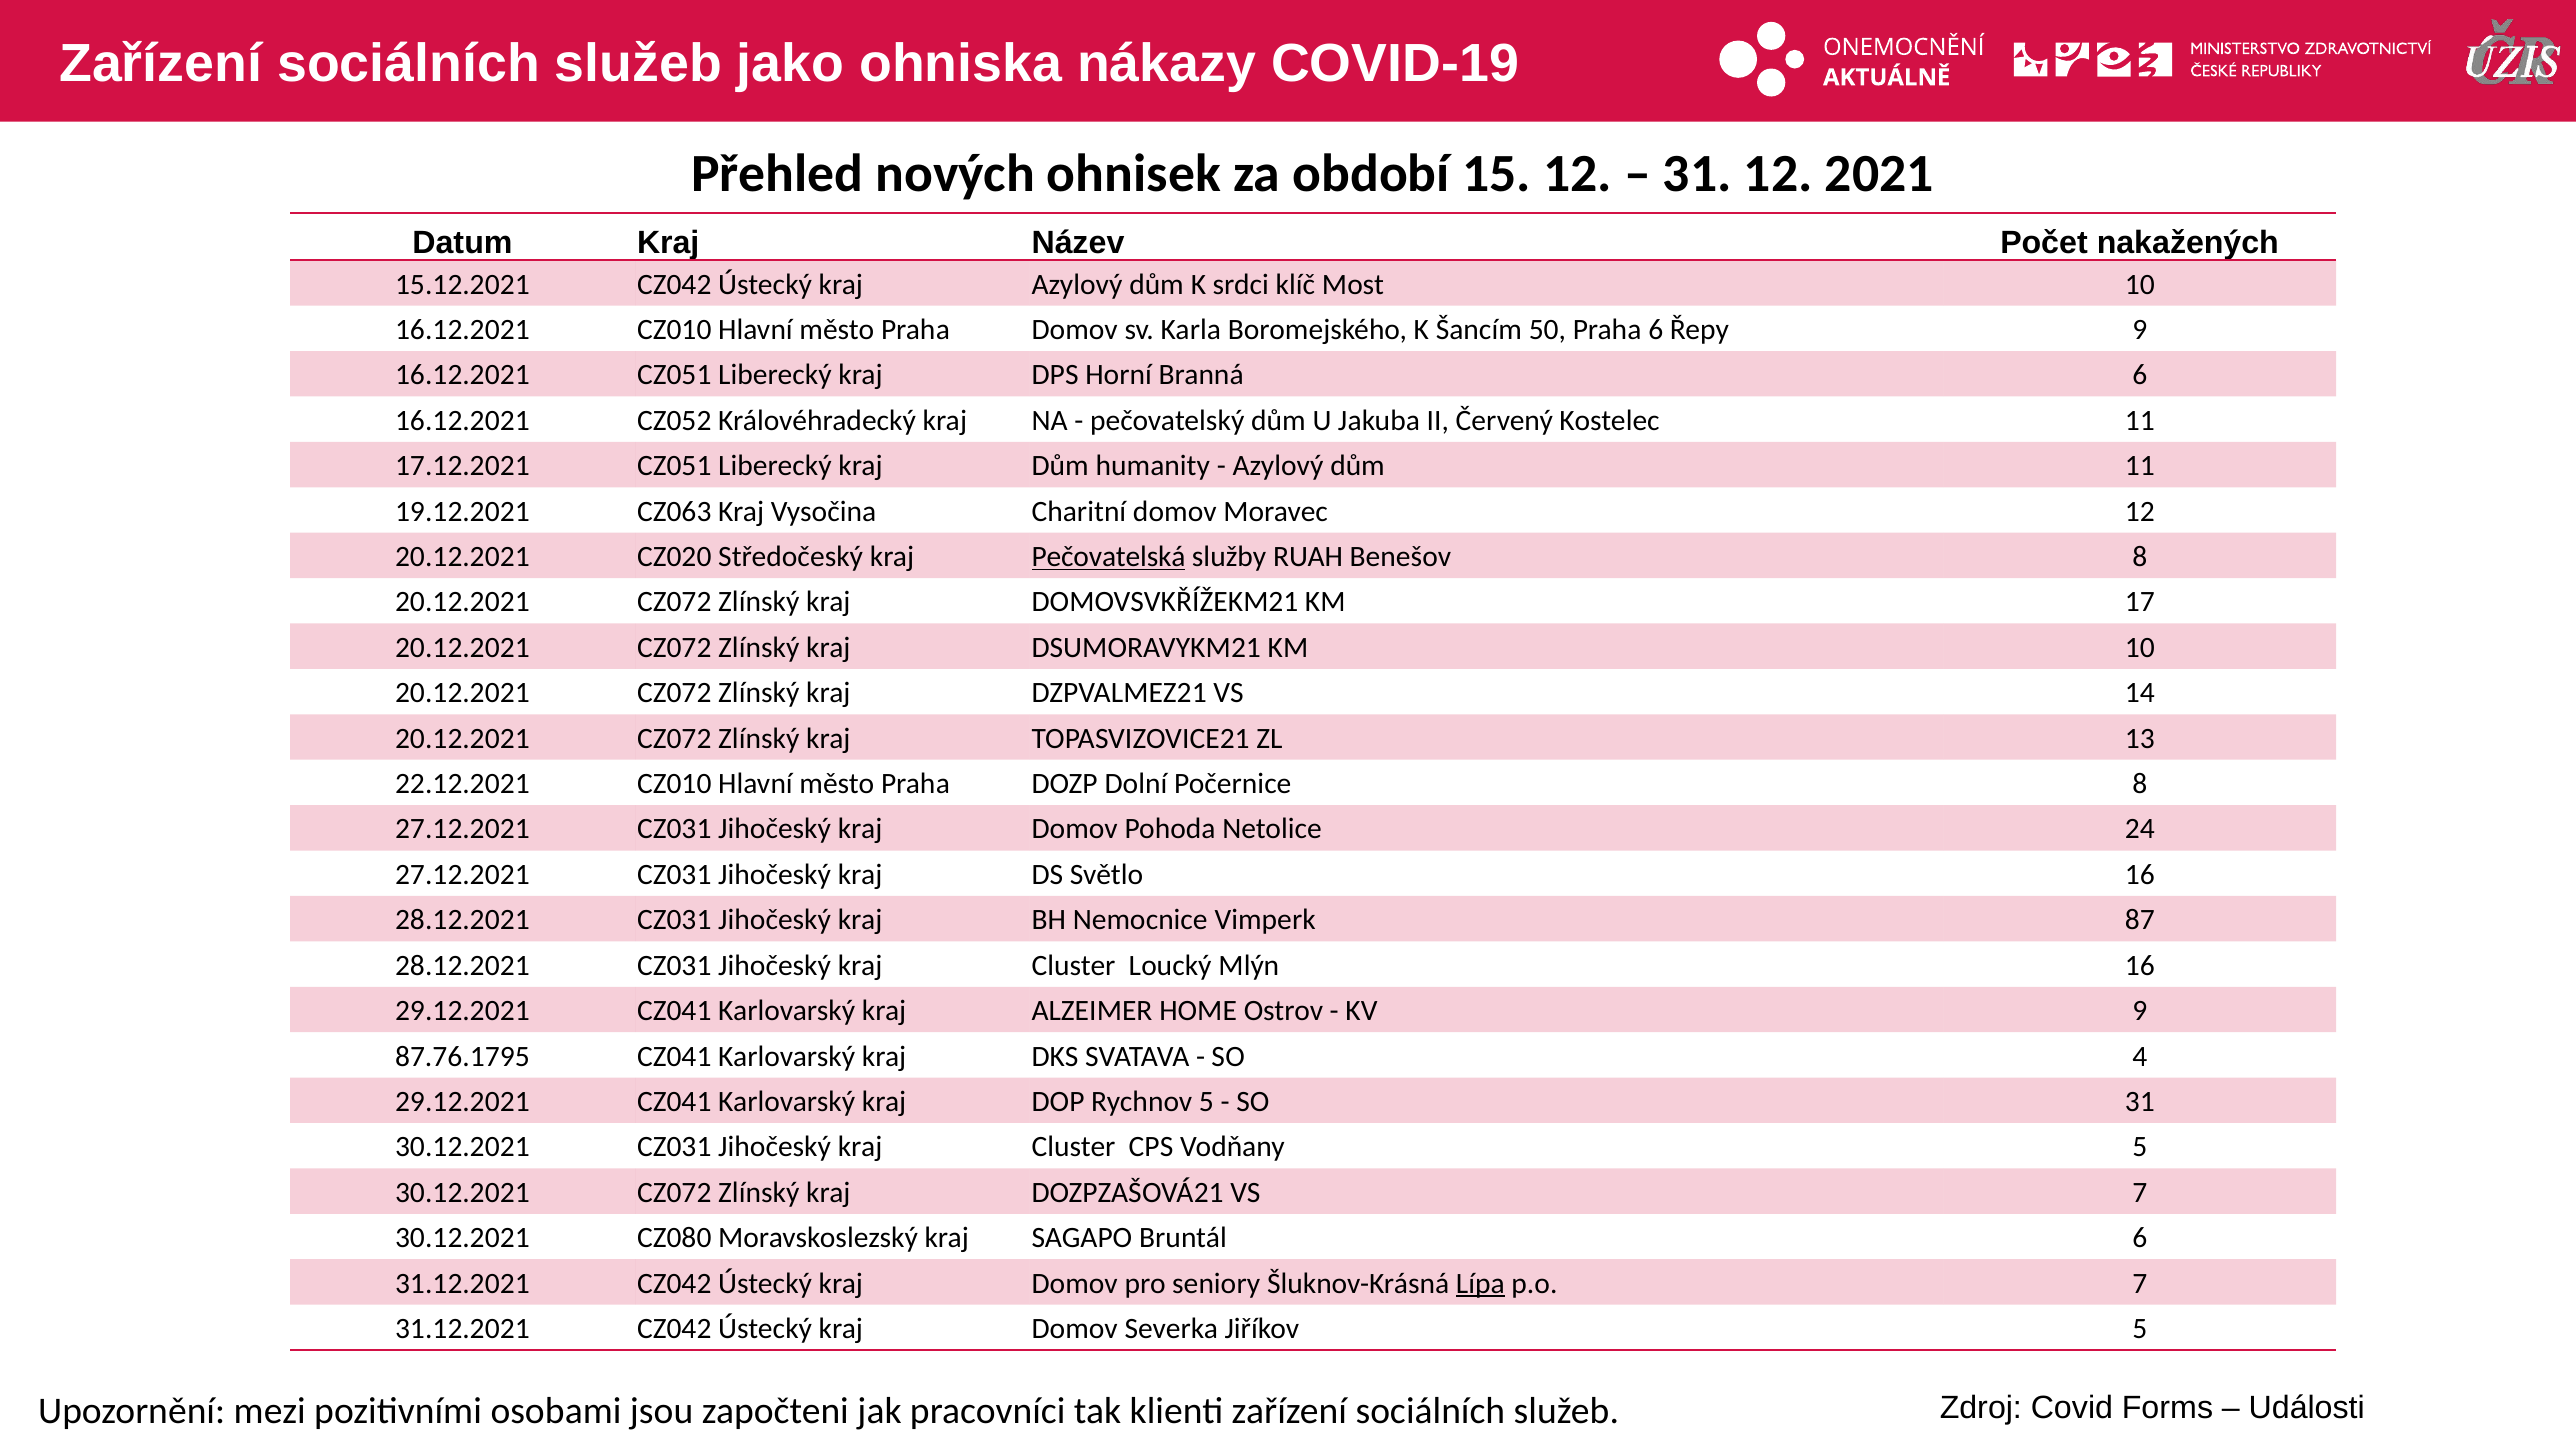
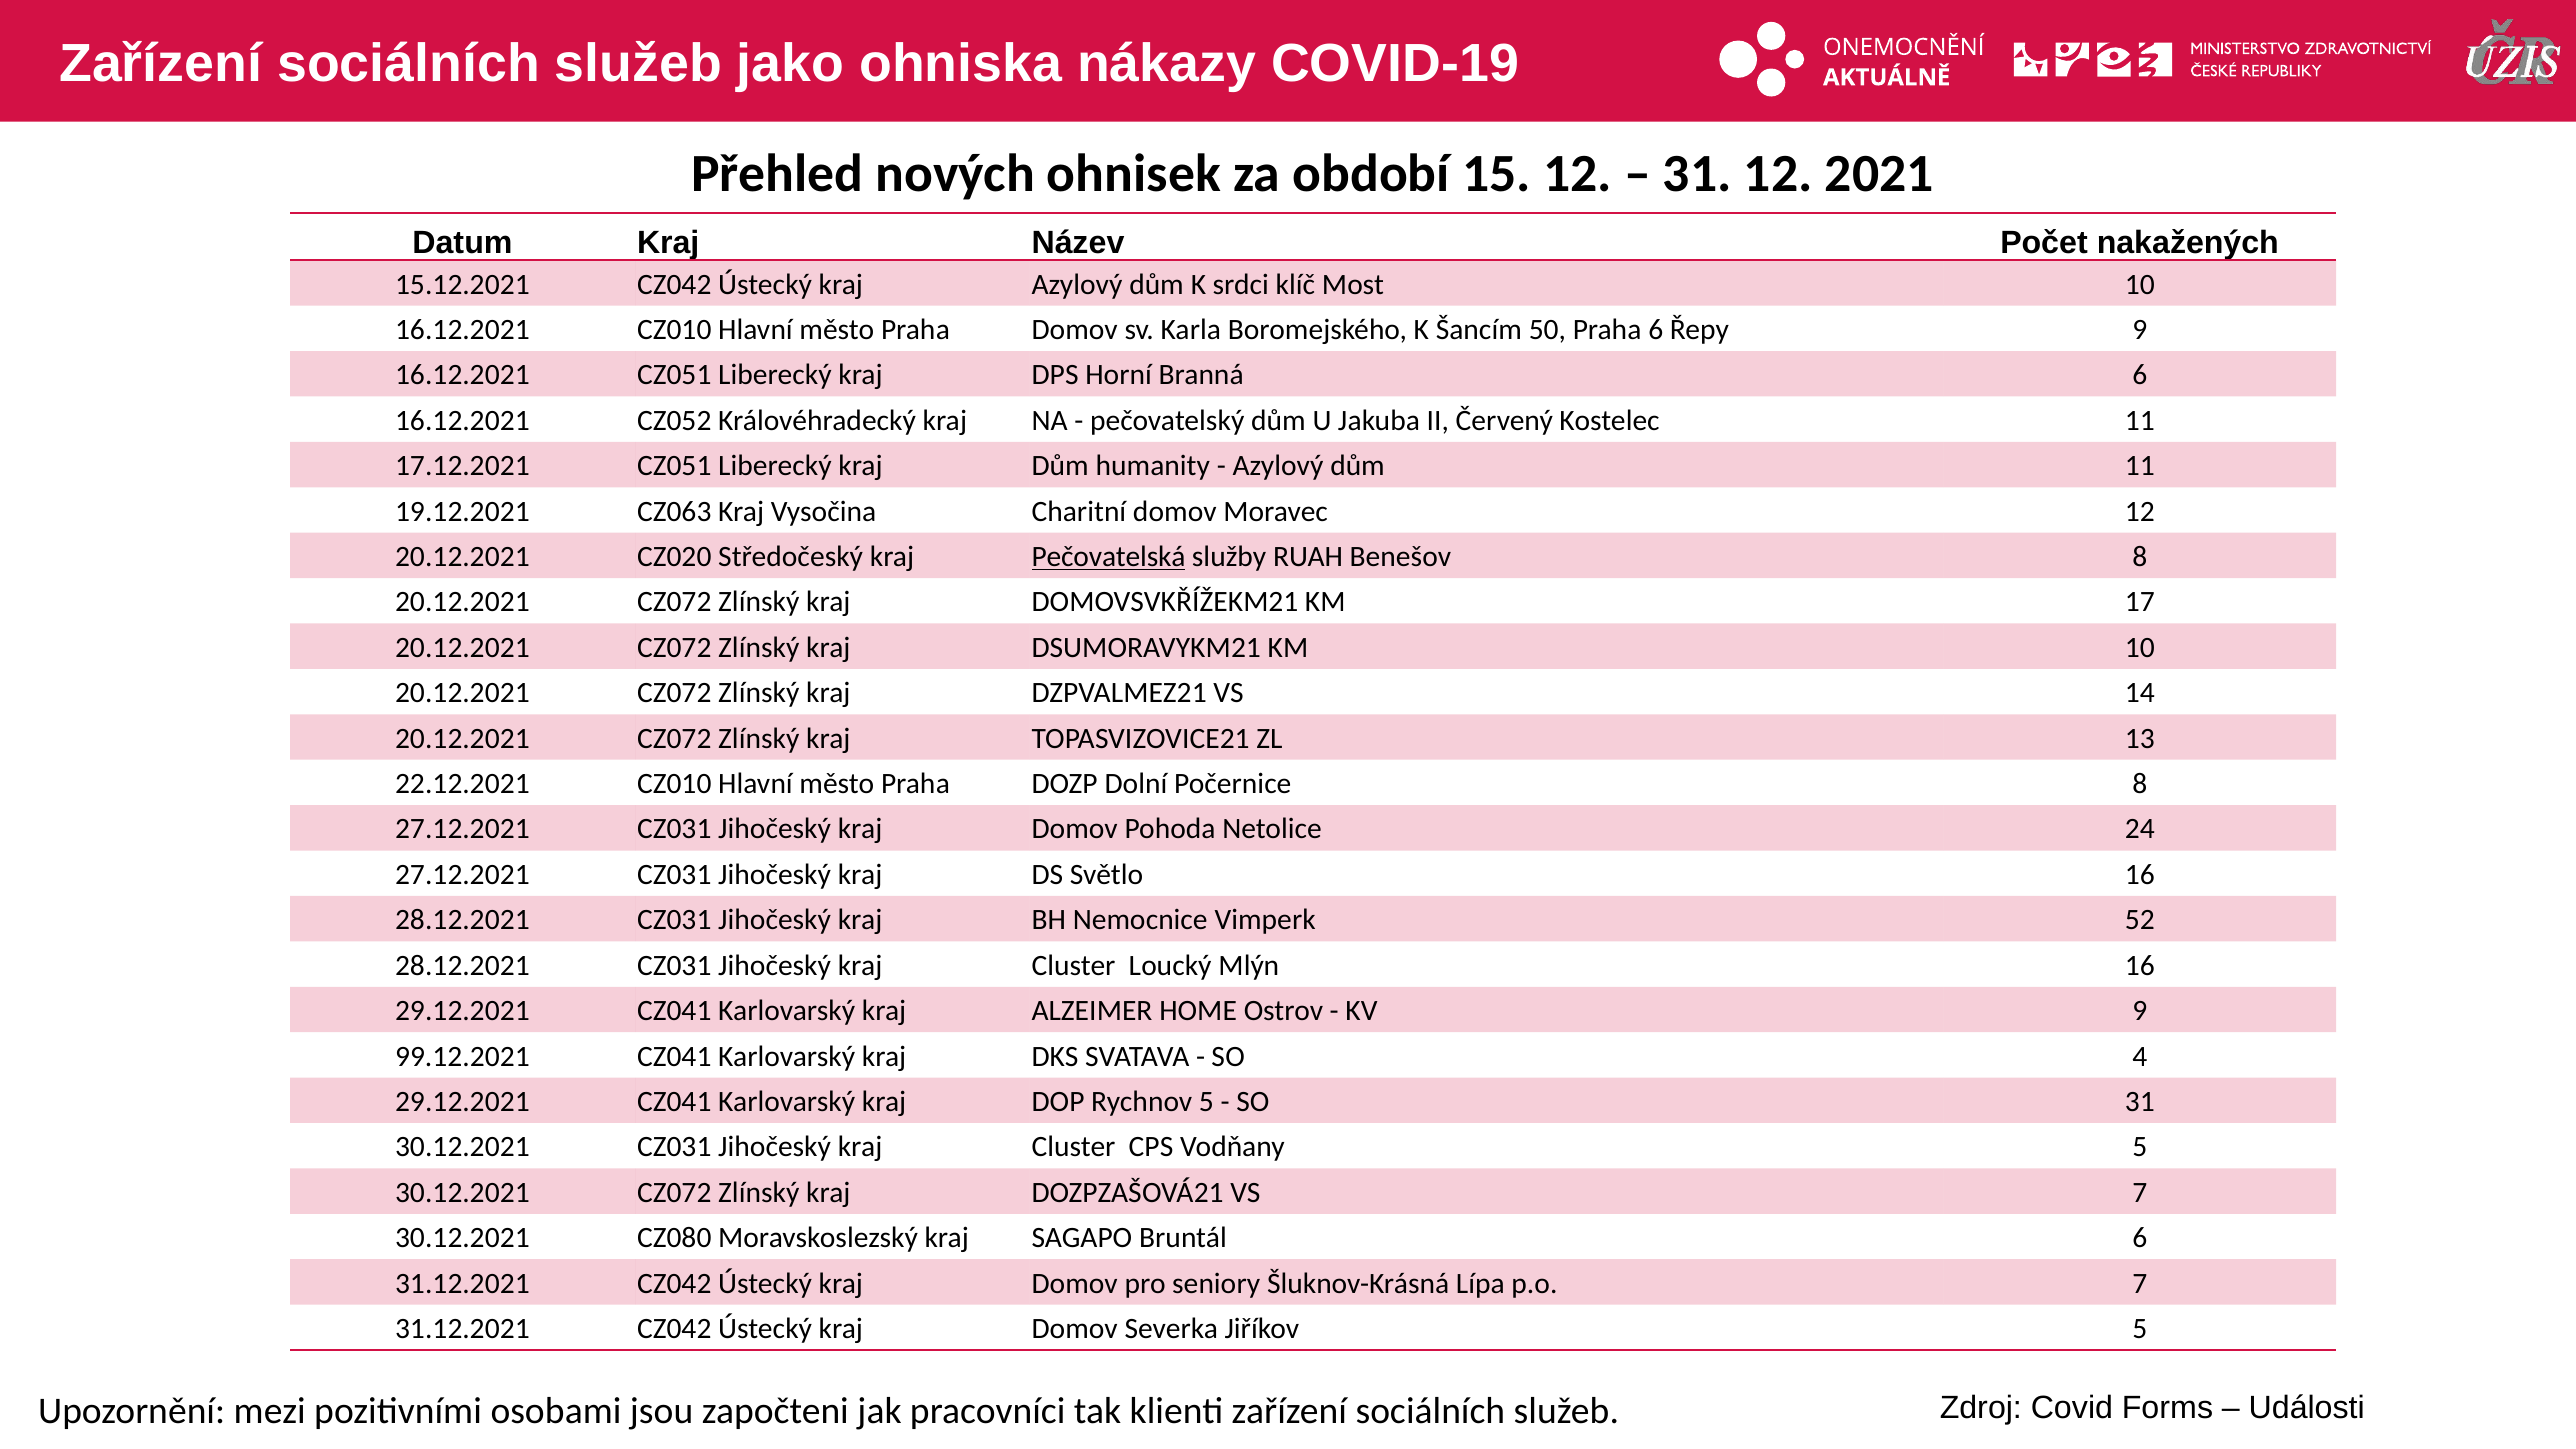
87: 87 -> 52
87.76.1795: 87.76.1795 -> 99.12.2021
Lípa underline: present -> none
